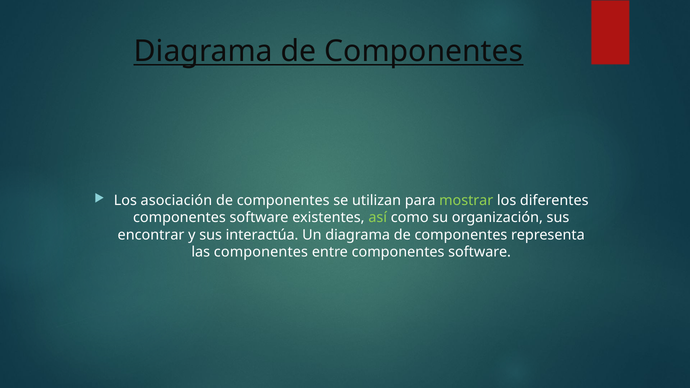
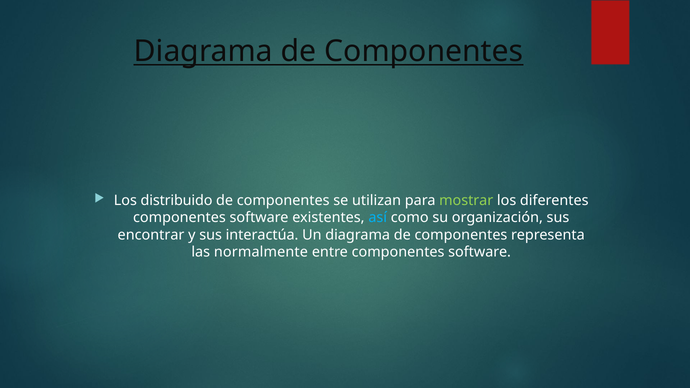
asociación: asociación -> distribuido
así colour: light green -> light blue
las componentes: componentes -> normalmente
